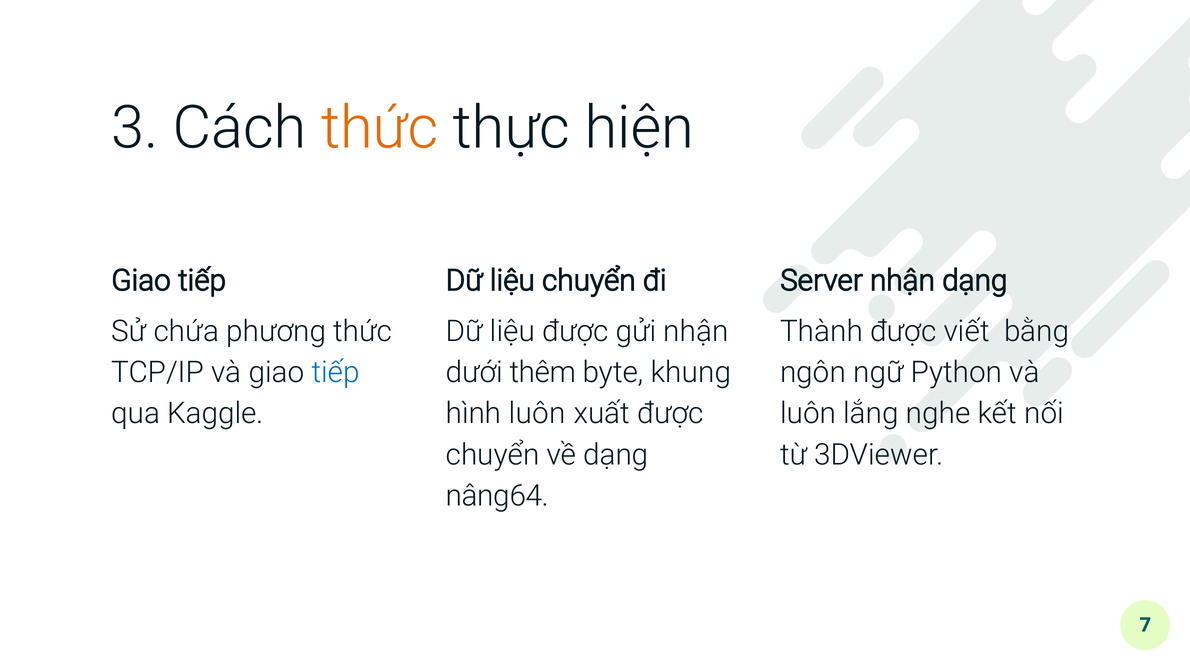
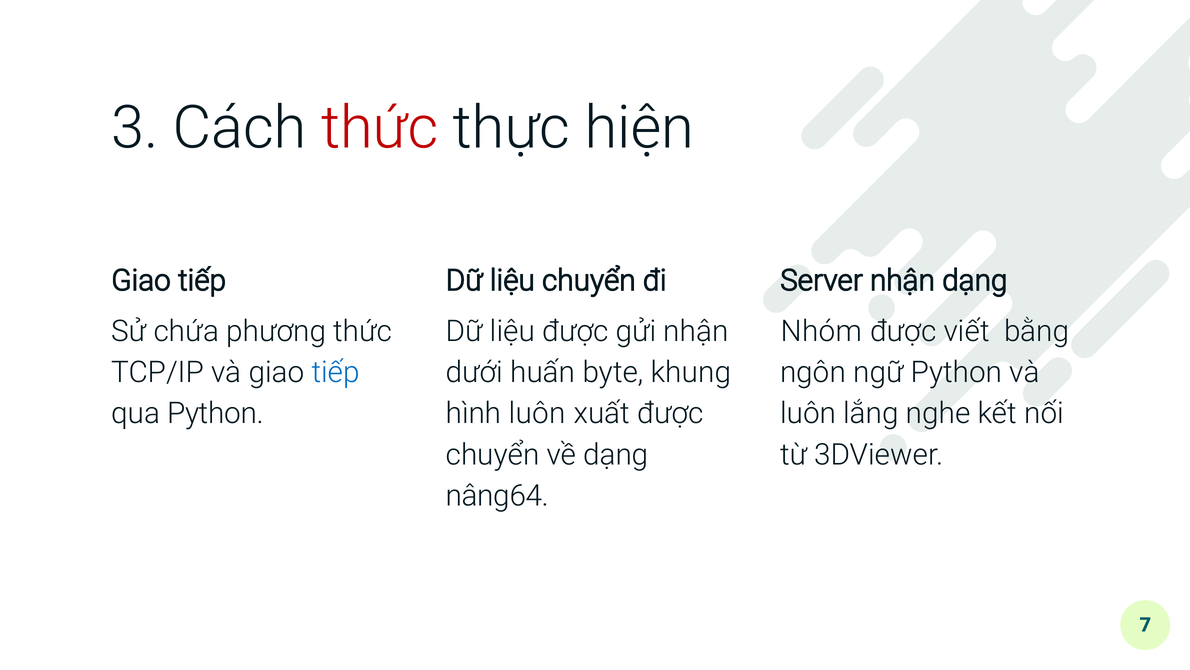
thức at (380, 128) colour: orange -> red
Thành: Thành -> Nhóm
thêm: thêm -> huấn
qua Kaggle: Kaggle -> Python
